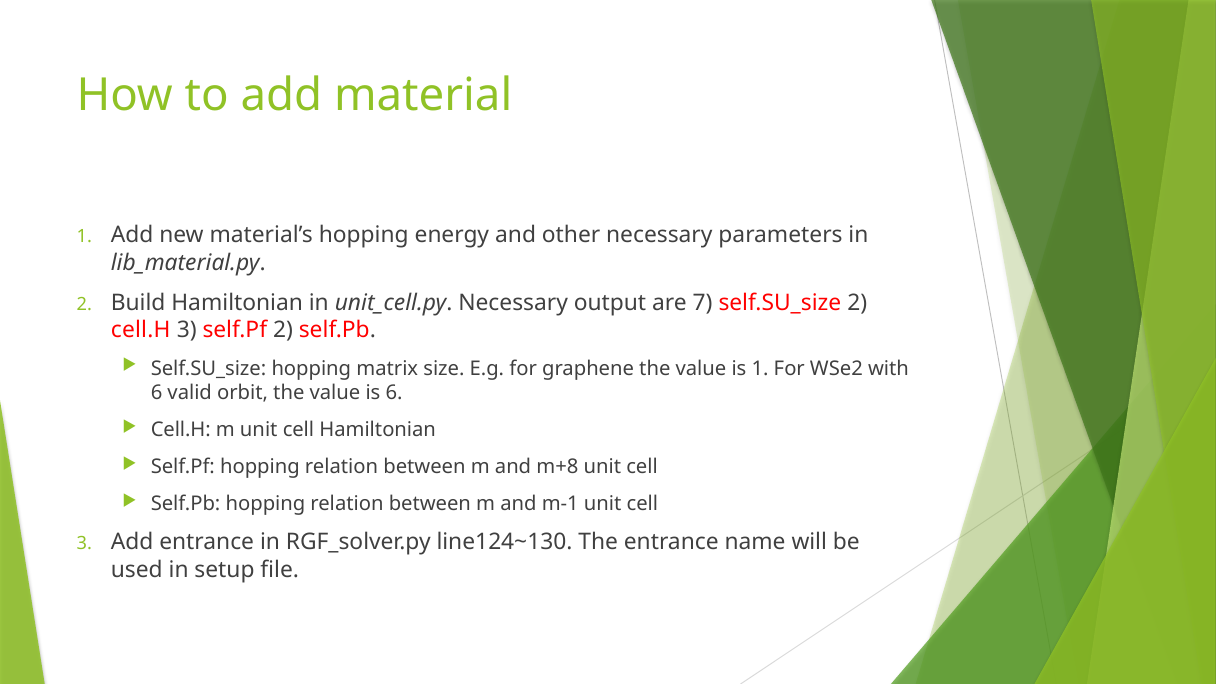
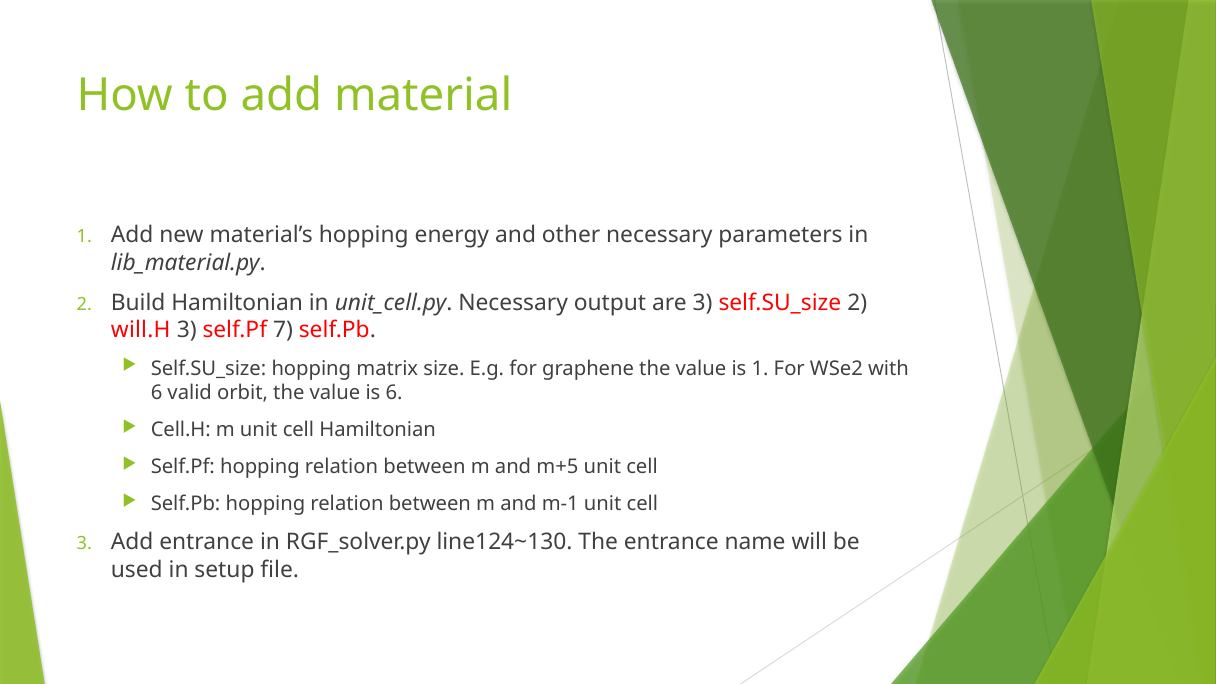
are 7: 7 -> 3
cell.H at (141, 330): cell.H -> will.H
self.Pf 2: 2 -> 7
m+8: m+8 -> m+5
